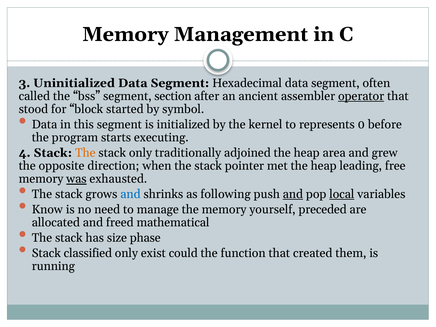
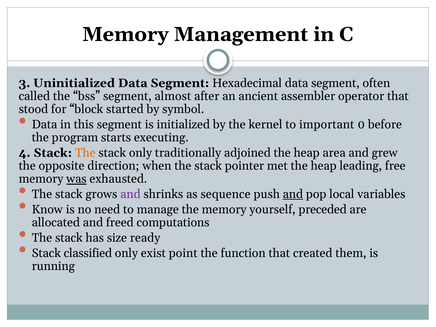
section: section -> almost
operator underline: present -> none
represents: represents -> important
and at (130, 194) colour: blue -> purple
following: following -> sequence
local underline: present -> none
mathematical: mathematical -> computations
phase: phase -> ready
could: could -> point
